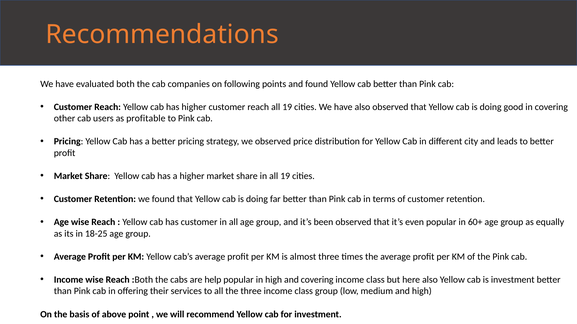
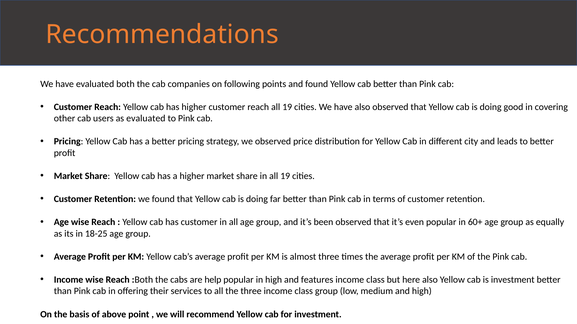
as profitable: profitable -> evaluated
and covering: covering -> features
